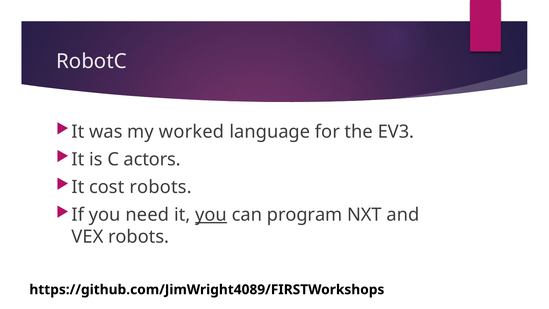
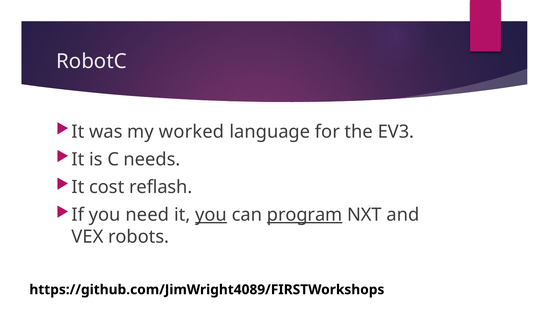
actors: actors -> needs
cost robots: robots -> reflash
program underline: none -> present
